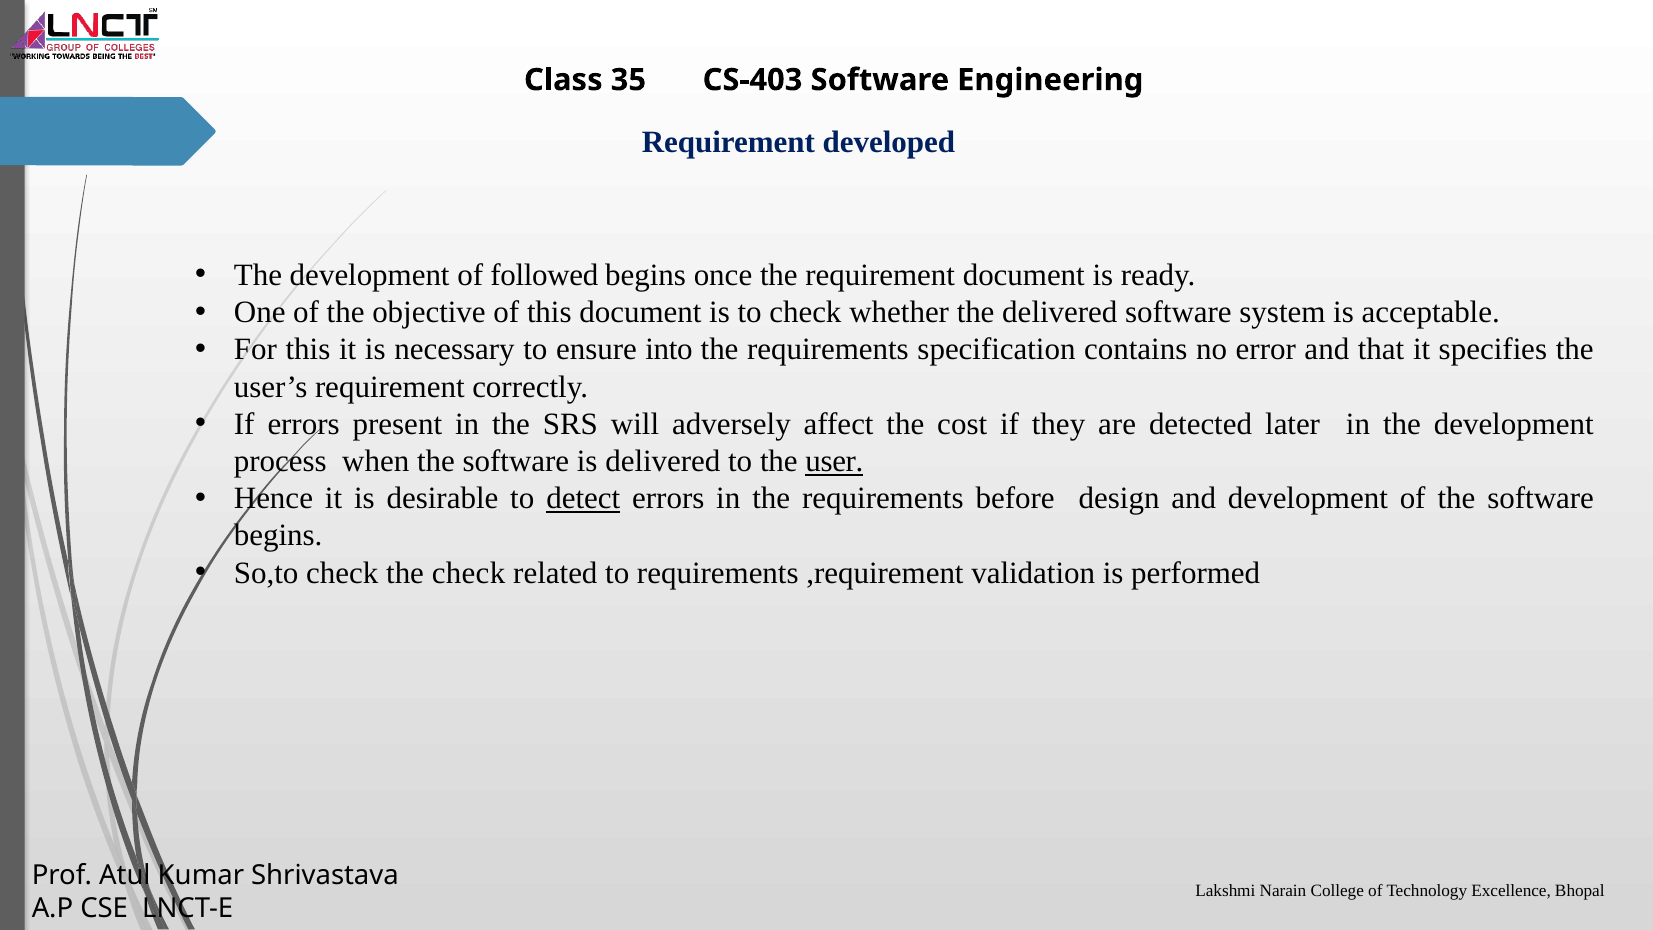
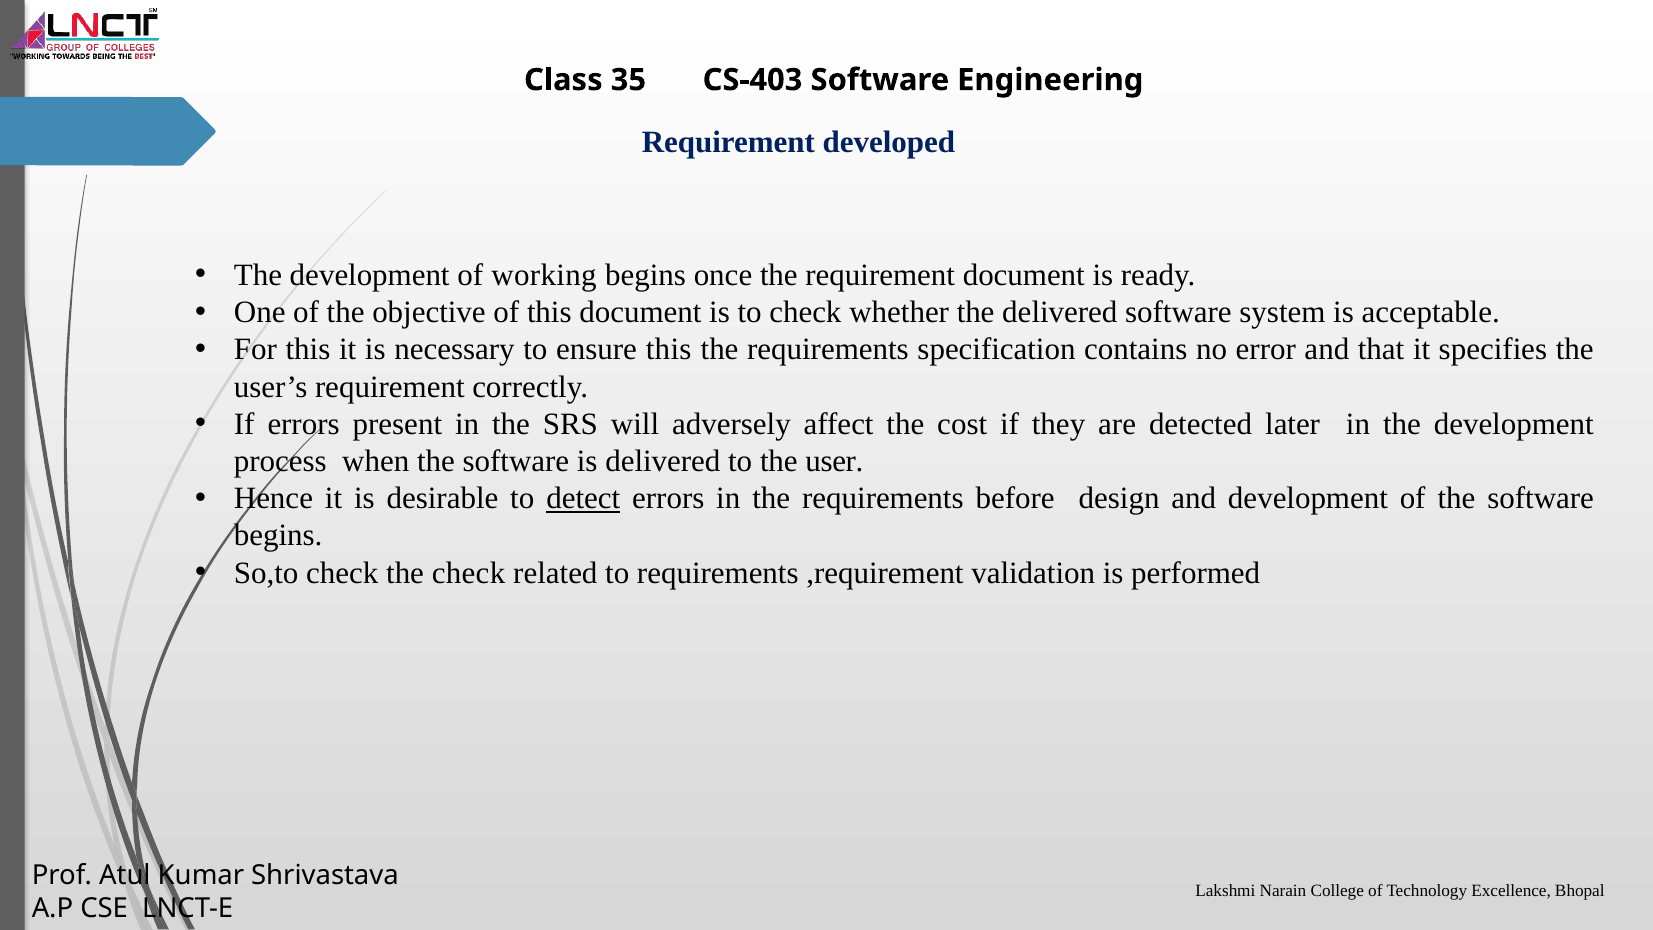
followed: followed -> working
ensure into: into -> this
user underline: present -> none
